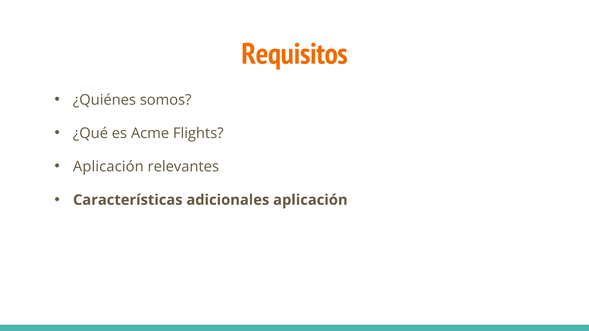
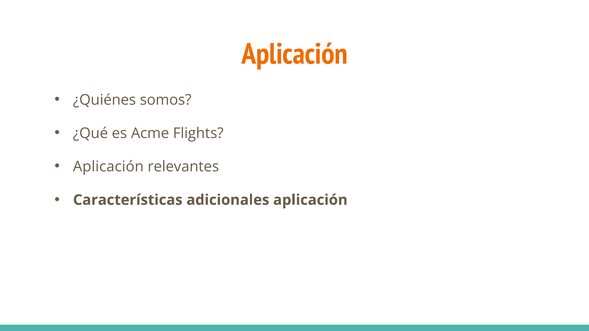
Requisitos at (295, 54): Requisitos -> Aplicación
